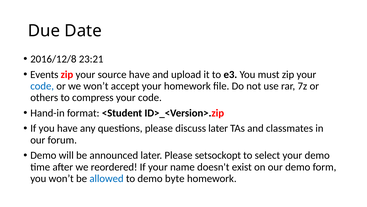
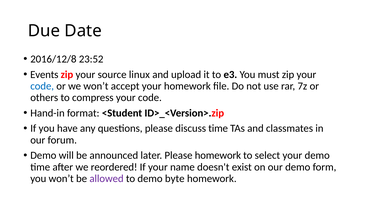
23:21: 23:21 -> 23:52
source have: have -> linux
discuss later: later -> time
Please setsockopt: setsockopt -> homework
allowed colour: blue -> purple
